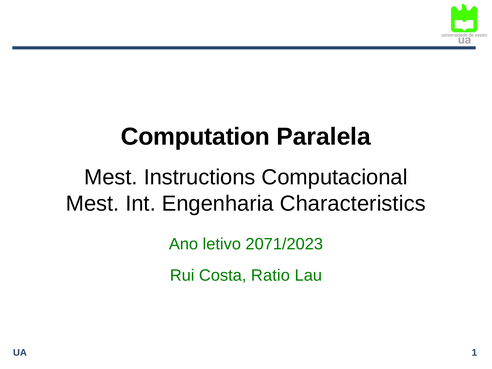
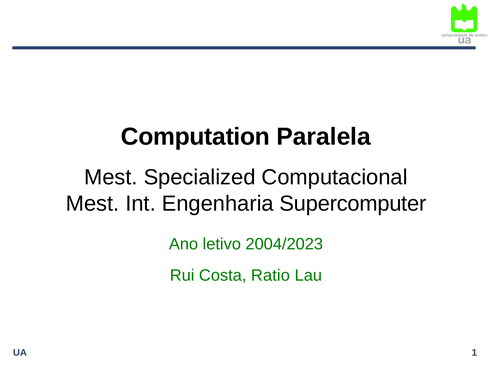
Instructions: Instructions -> Specialized
Characteristics: Characteristics -> Supercomputer
2071/2023: 2071/2023 -> 2004/2023
